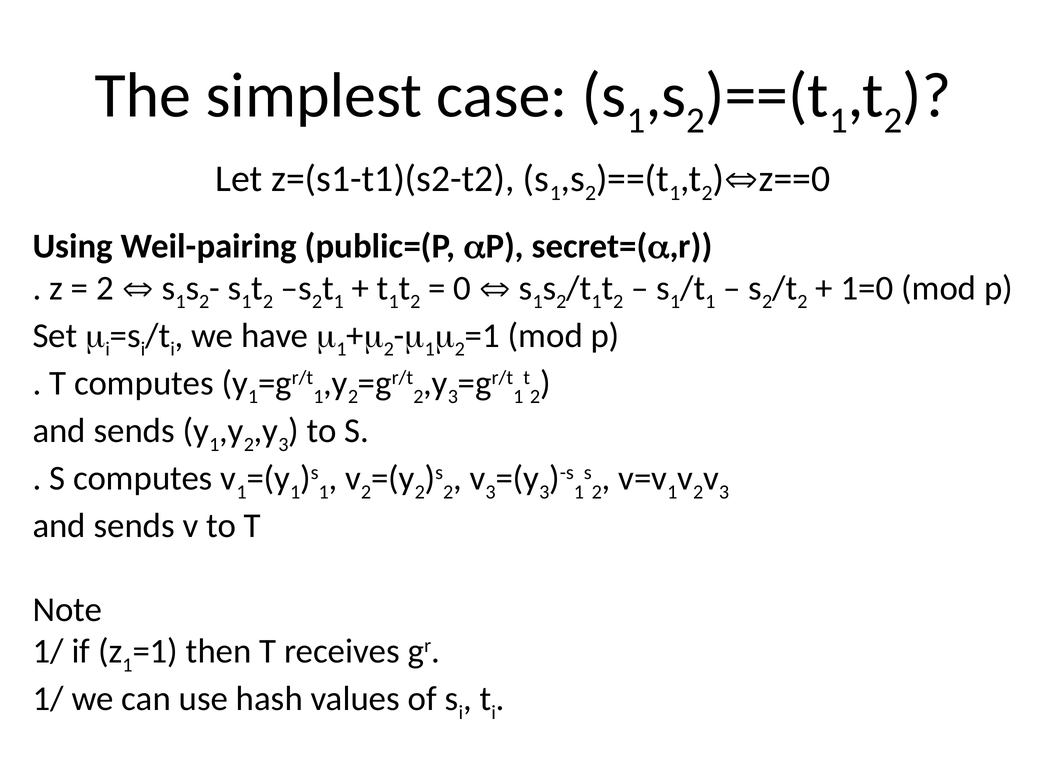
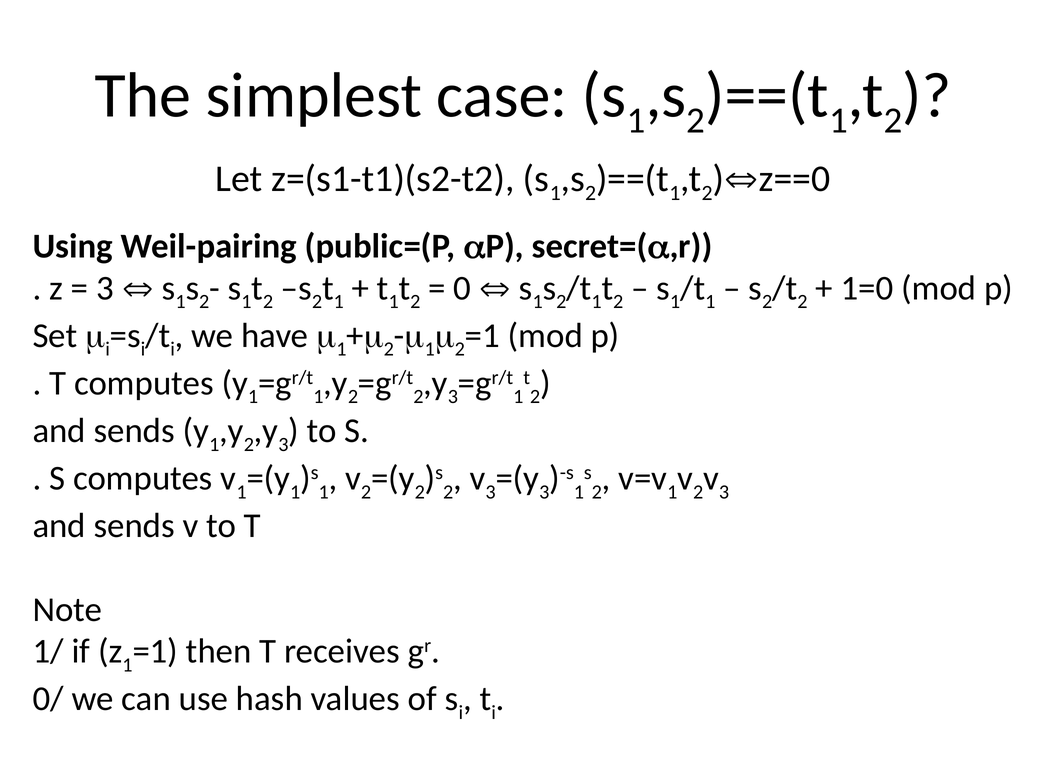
2 at (105, 288): 2 -> 3
1/ at (48, 699): 1/ -> 0/
